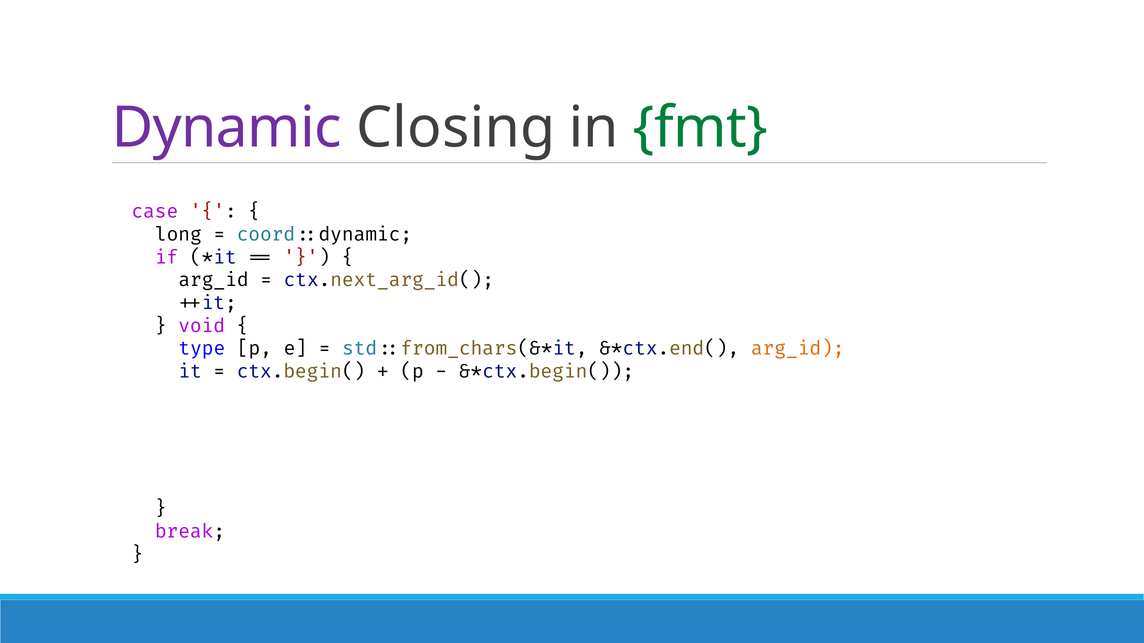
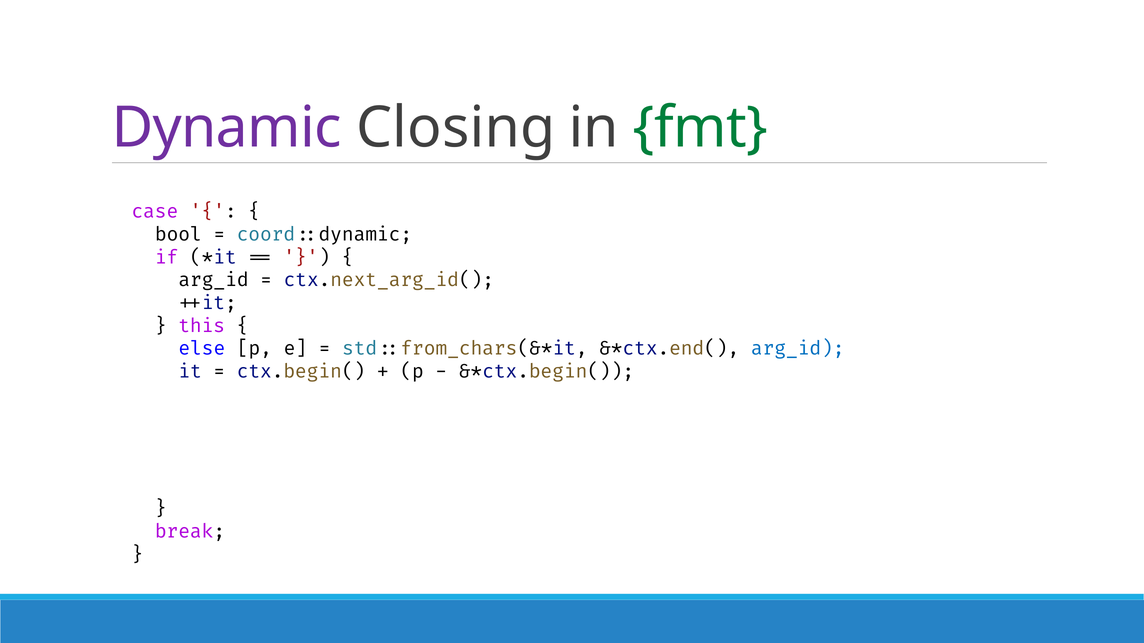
long: long -> bool
void: void -> this
type: type -> else
arg_id at (798, 349) colour: orange -> blue
